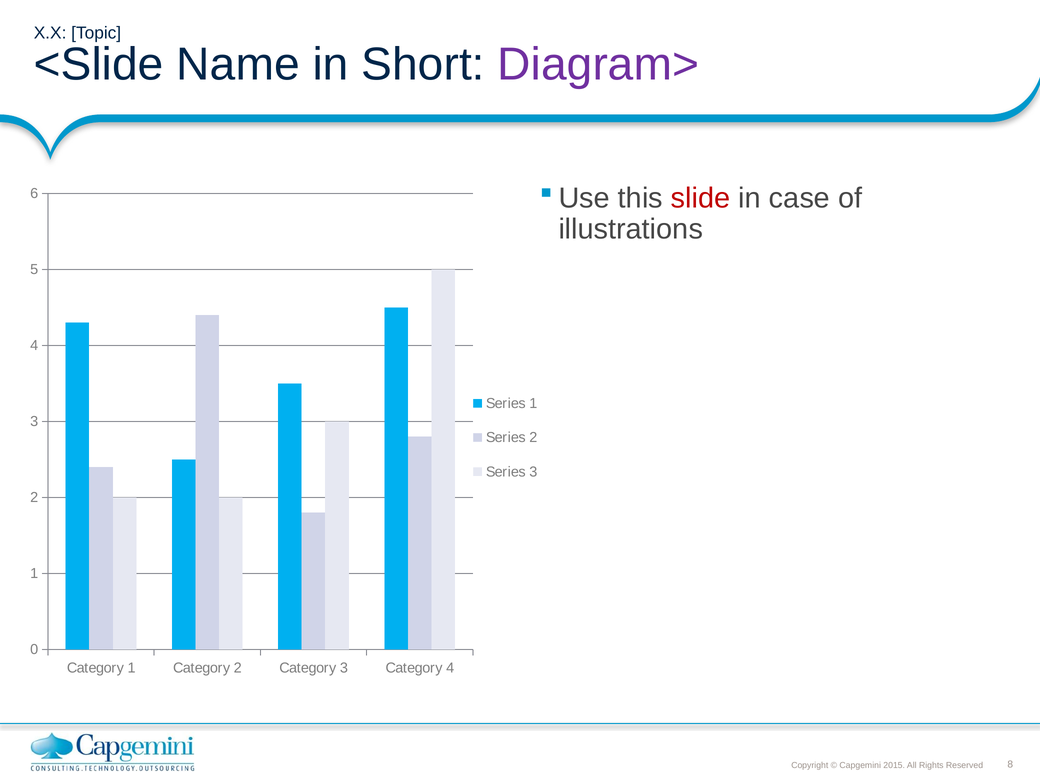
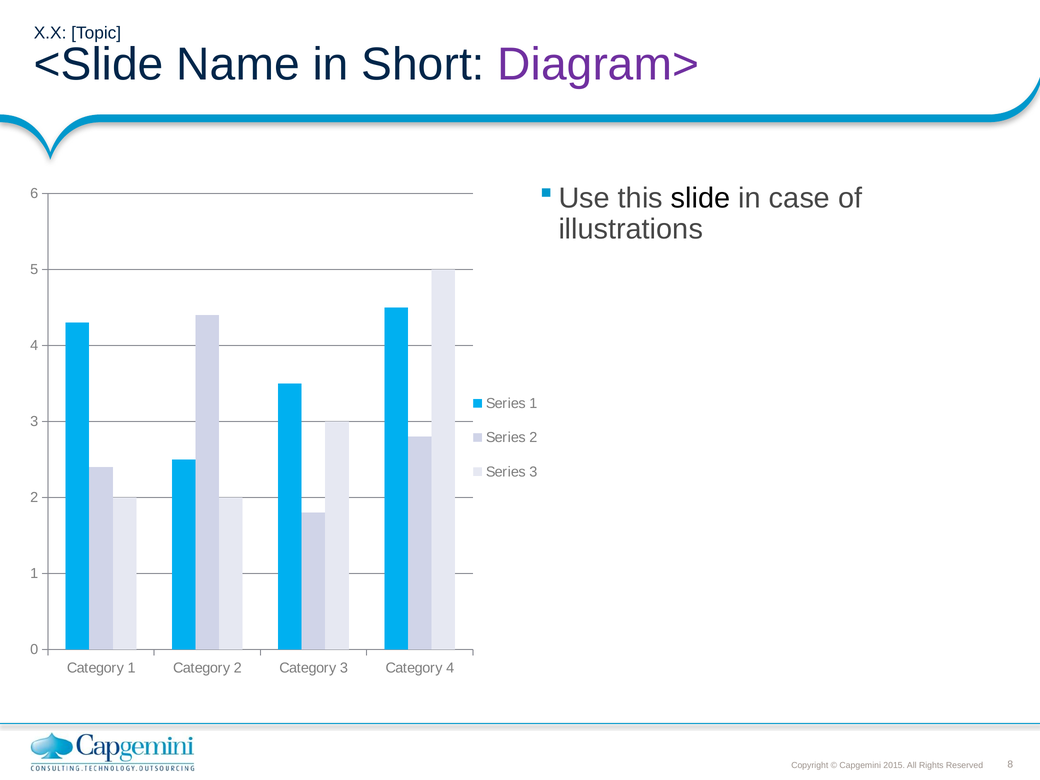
slide colour: red -> black
